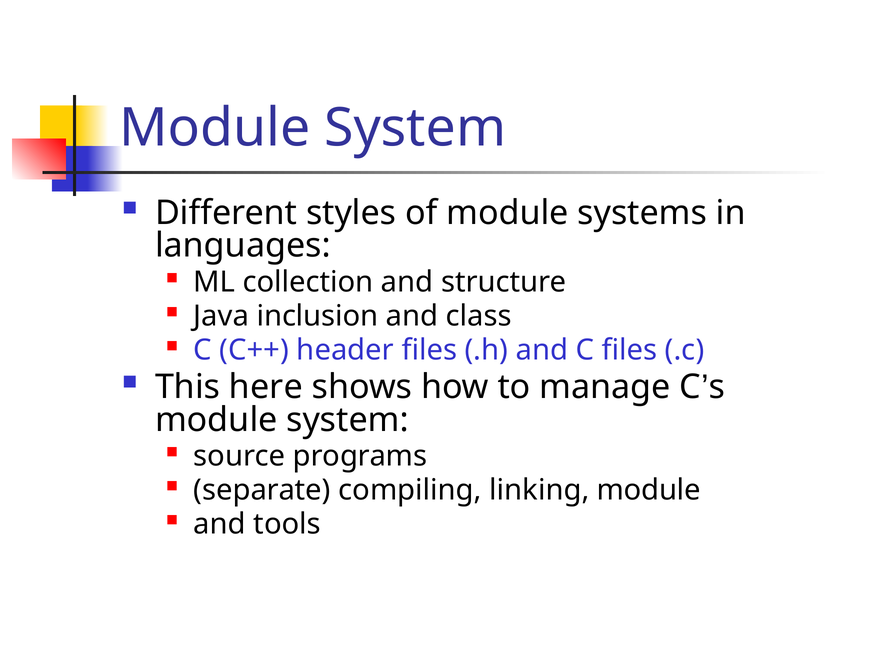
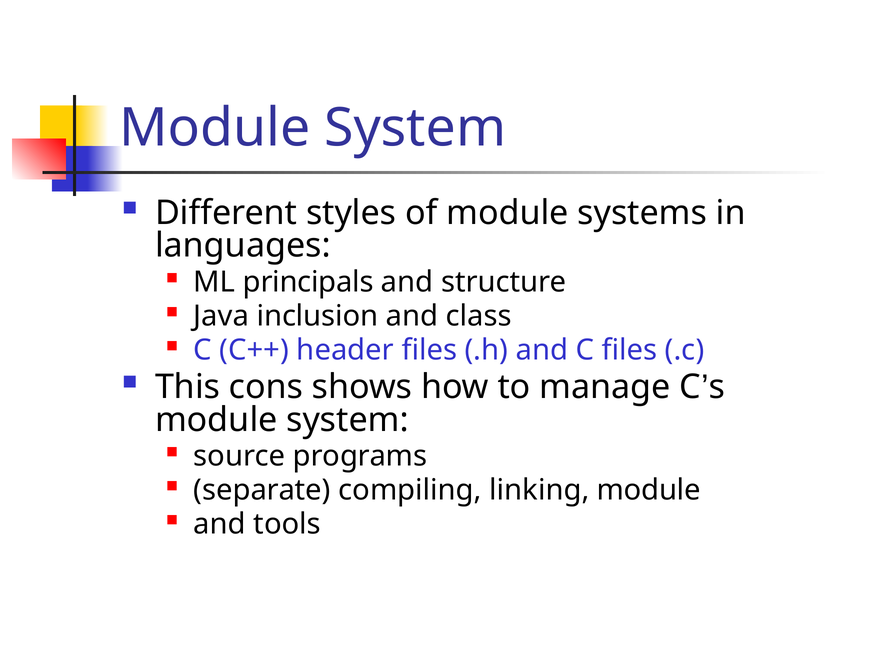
collection: collection -> principals
here: here -> cons
